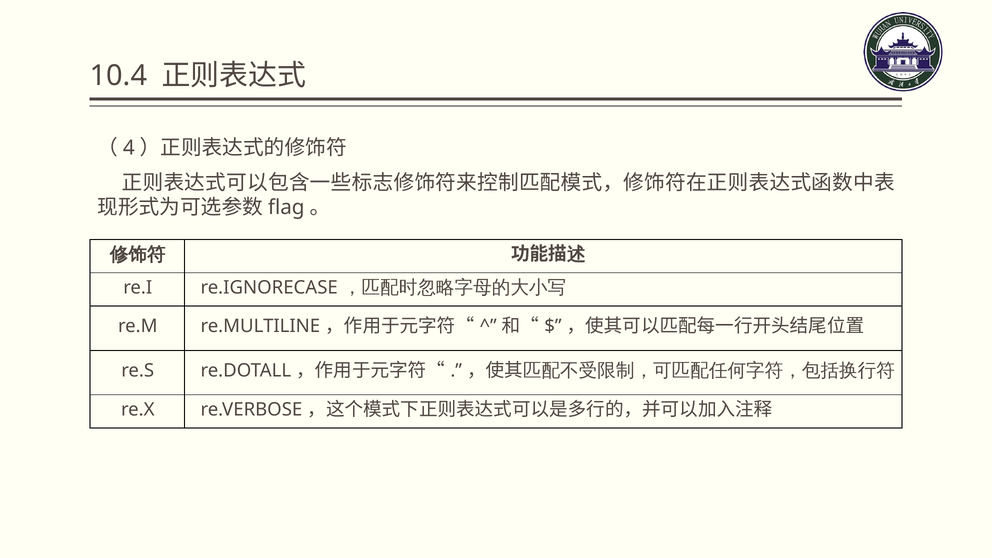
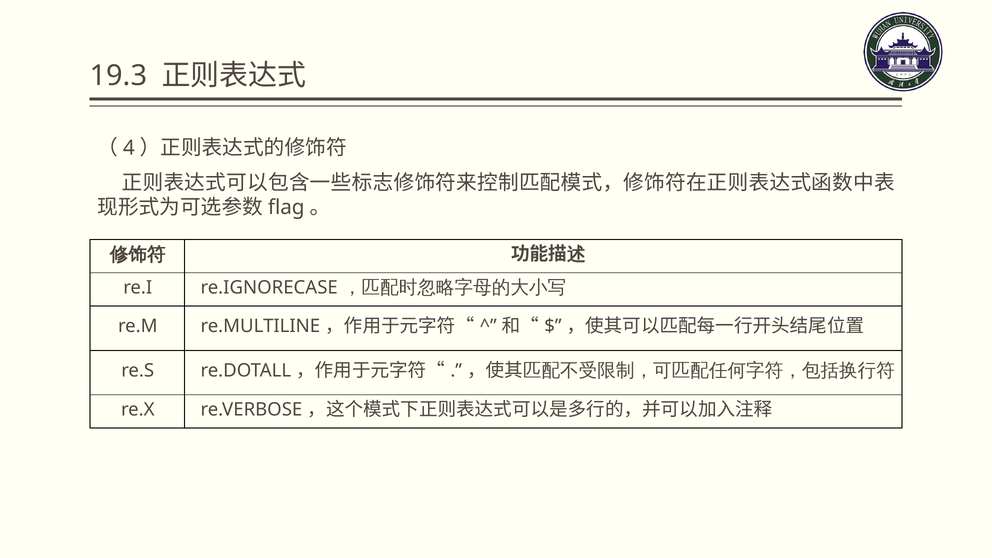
10.4: 10.4 -> 19.3
